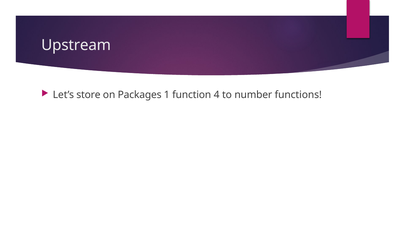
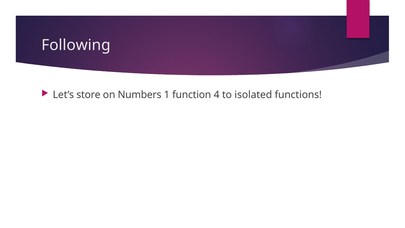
Upstream: Upstream -> Following
Packages: Packages -> Numbers
number: number -> isolated
